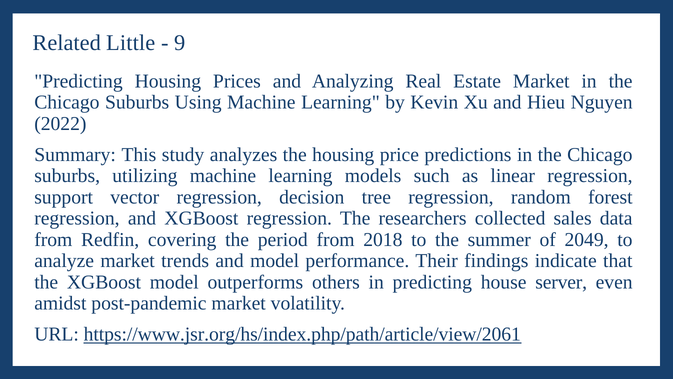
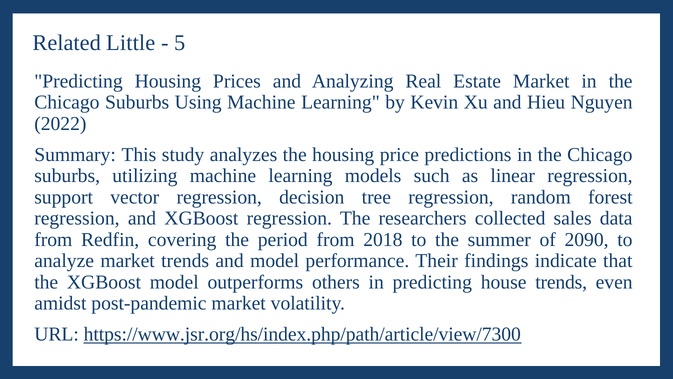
9: 9 -> 5
2049: 2049 -> 2090
house server: server -> trends
https://www.jsr.org/hs/index.php/path/article/view/2061: https://www.jsr.org/hs/index.php/path/article/view/2061 -> https://www.jsr.org/hs/index.php/path/article/view/7300
